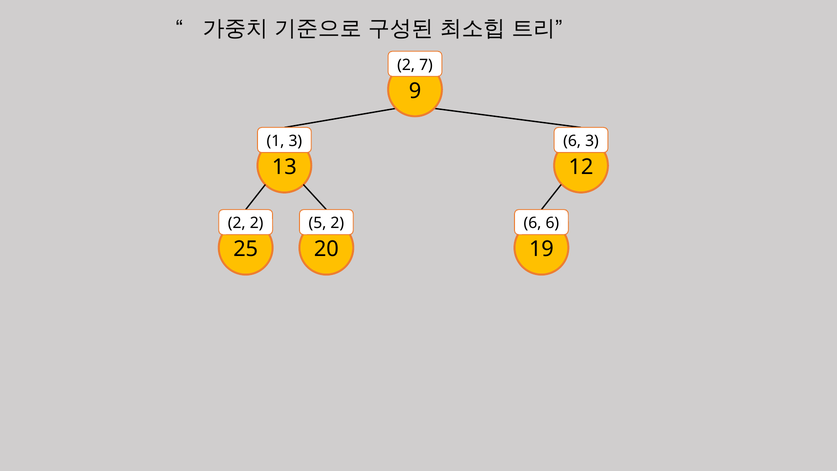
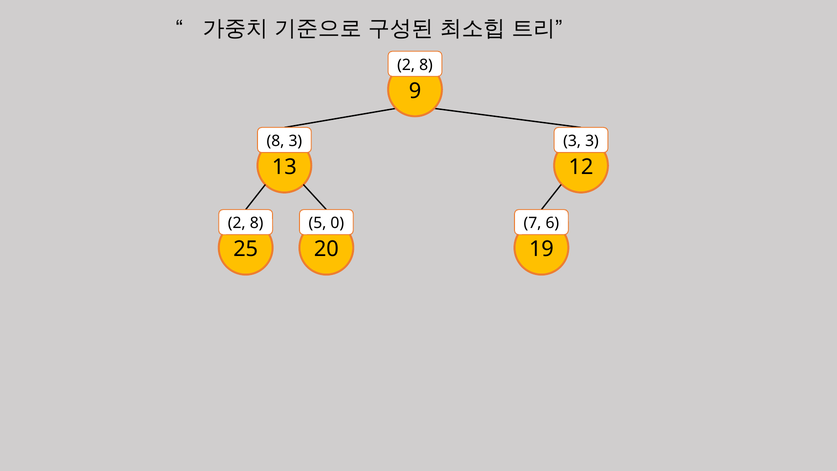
7 at (426, 65): 7 -> 8
1 at (276, 141): 1 -> 8
6 at (572, 141): 6 -> 3
2 at (257, 223): 2 -> 8
5 2: 2 -> 0
6 at (533, 223): 6 -> 7
